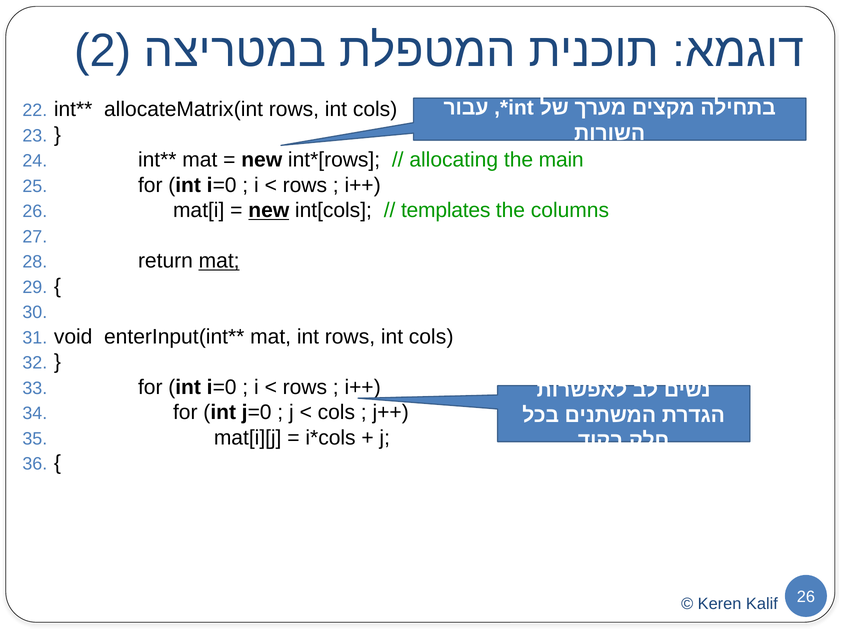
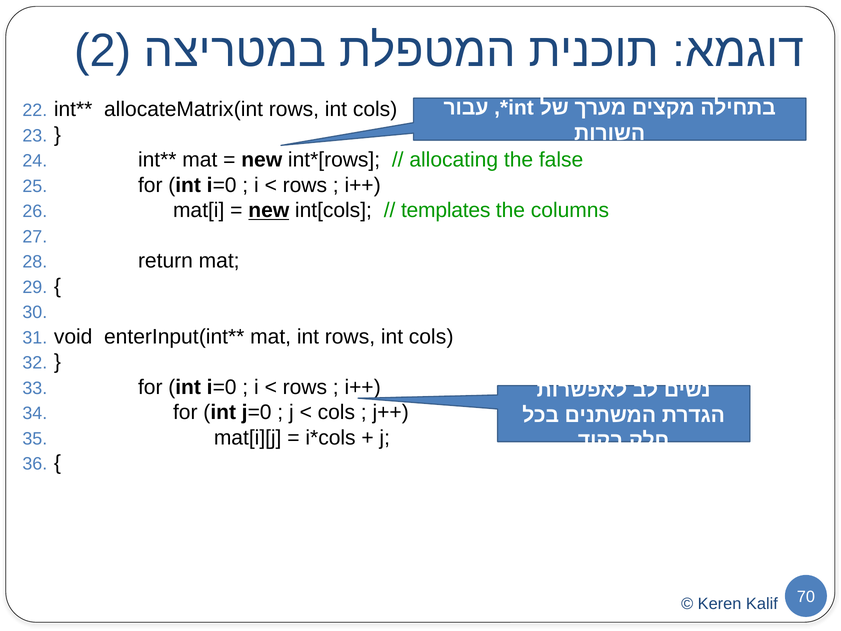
main: main -> false
mat at (219, 261) underline: present -> none
Kalif 26: 26 -> 70
